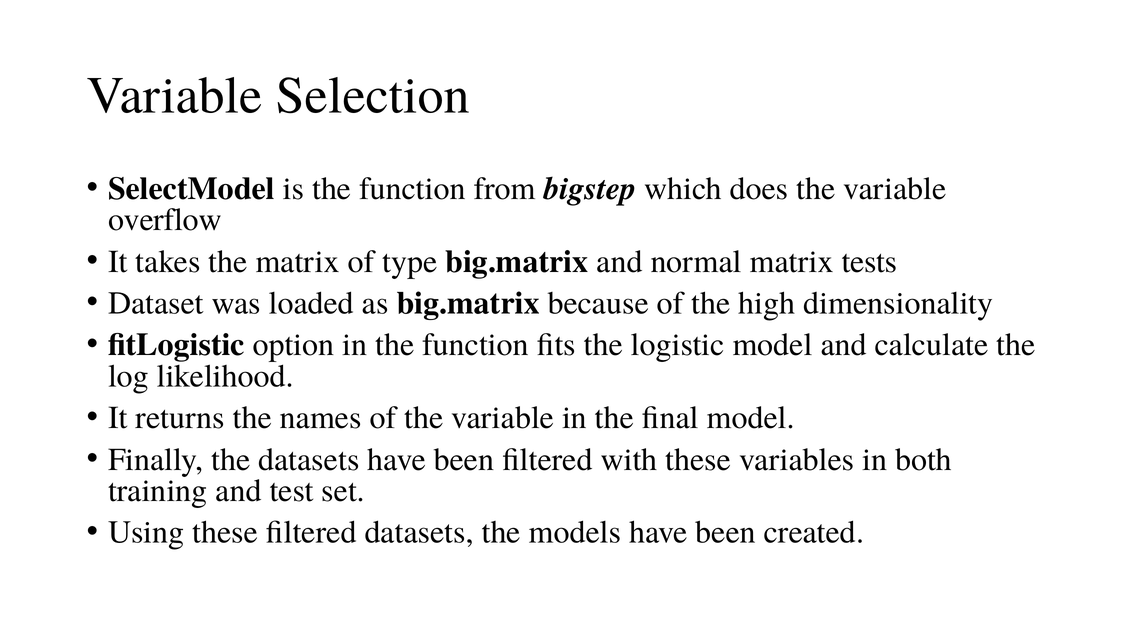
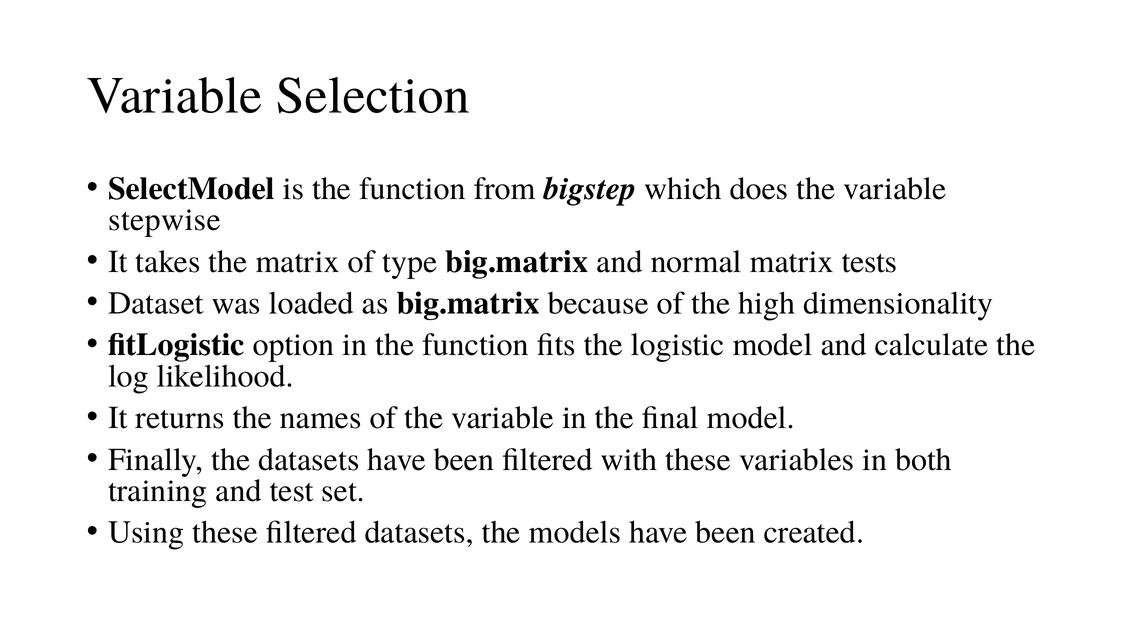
overflow: overflow -> stepwise
